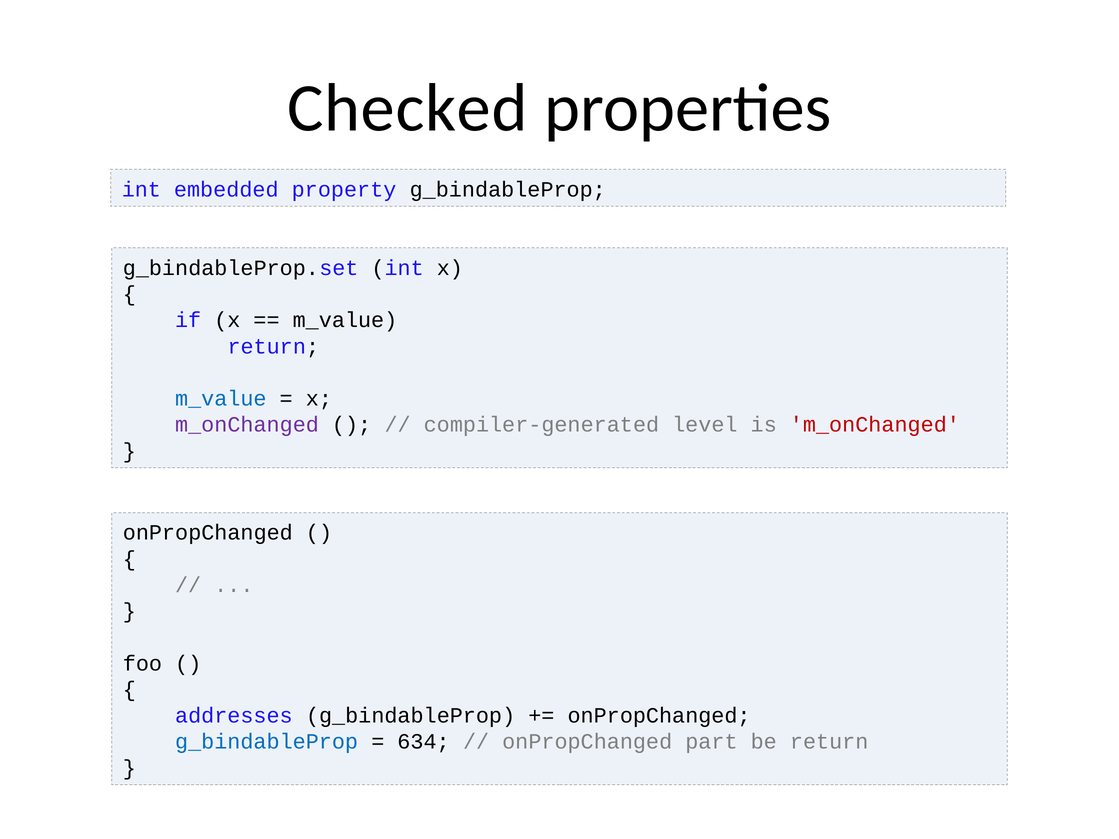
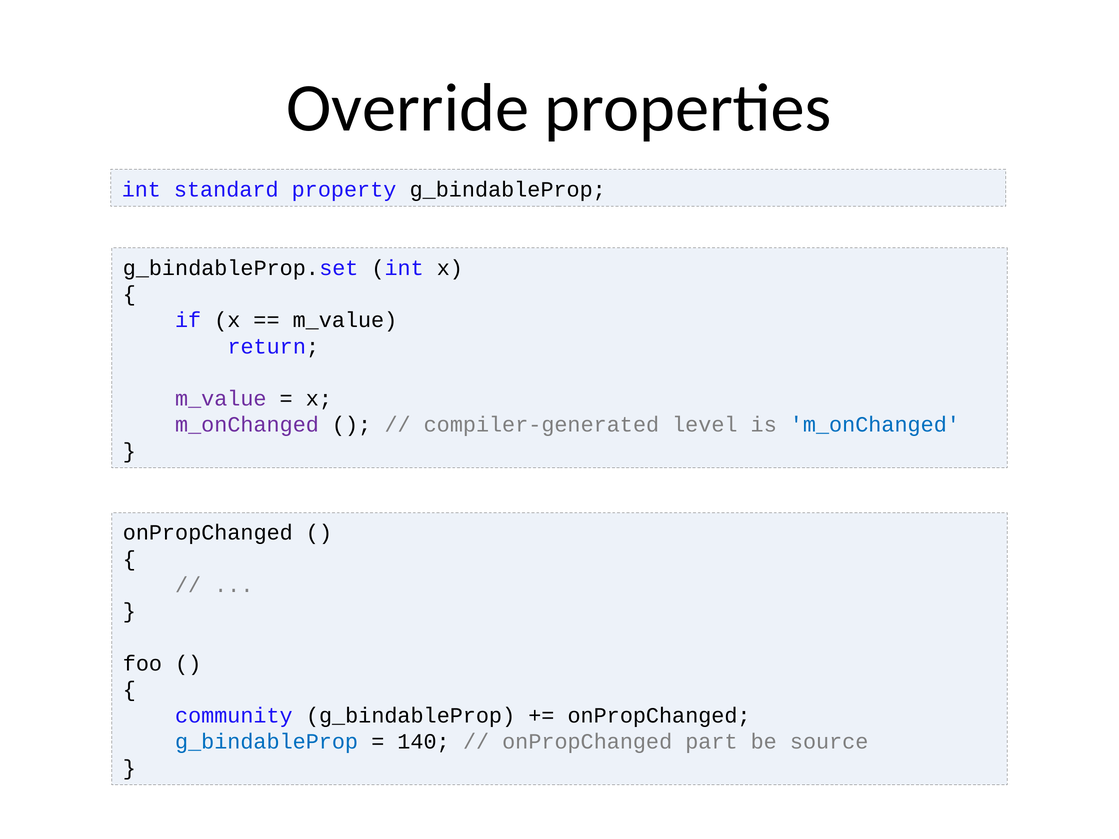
Checked: Checked -> Override
embedded: embedded -> standard
m_value at (221, 399) colour: blue -> purple
m_onChanged at (875, 425) colour: red -> blue
addresses: addresses -> community
634: 634 -> 140
be return: return -> source
